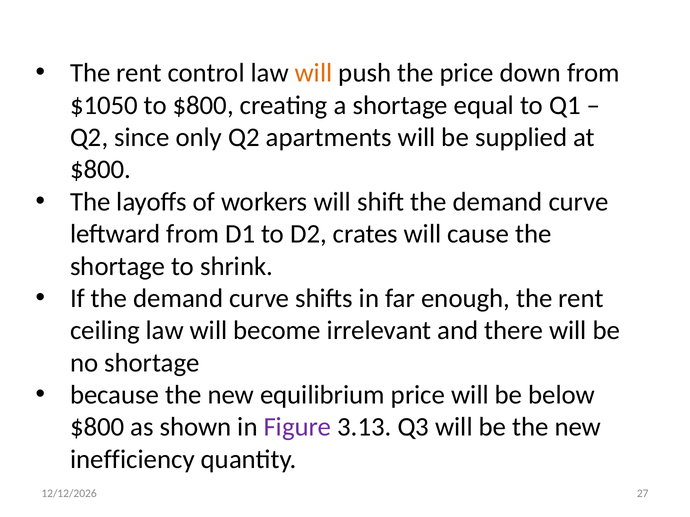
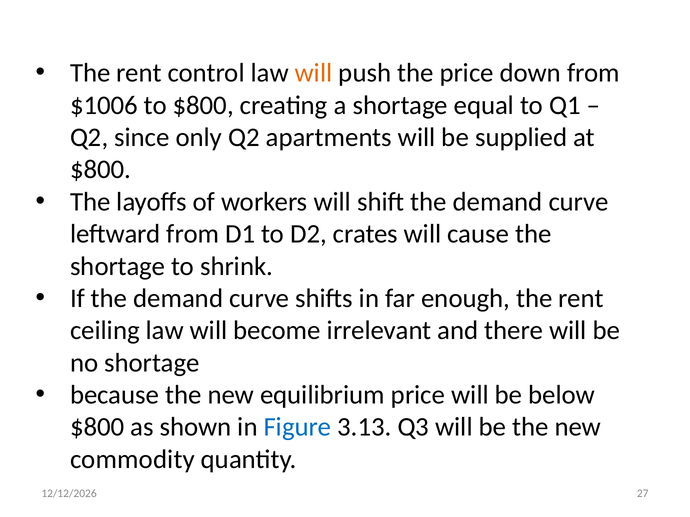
$1050: $1050 -> $1006
Figure colour: purple -> blue
inefficiency: inefficiency -> commodity
